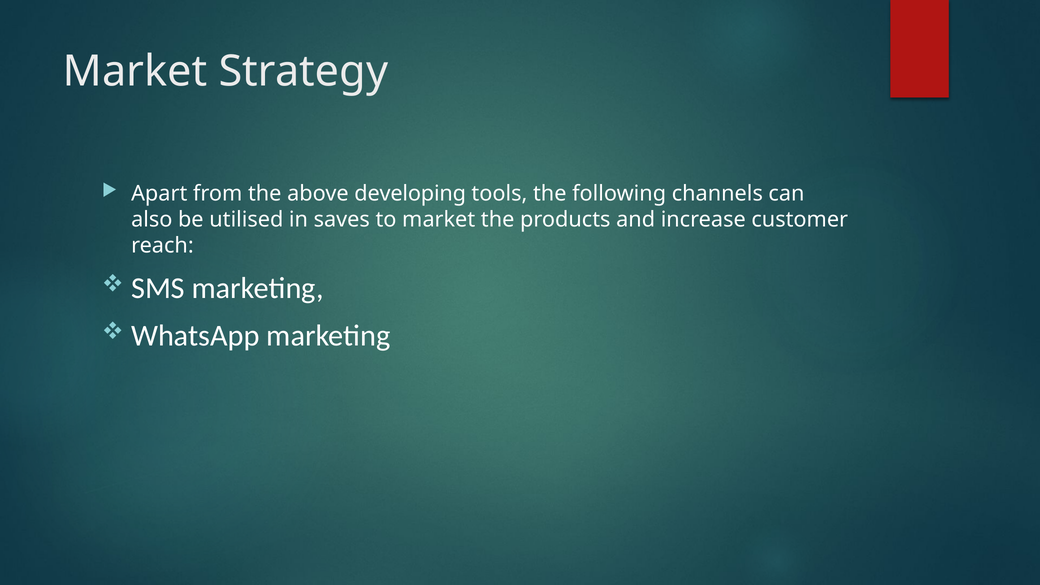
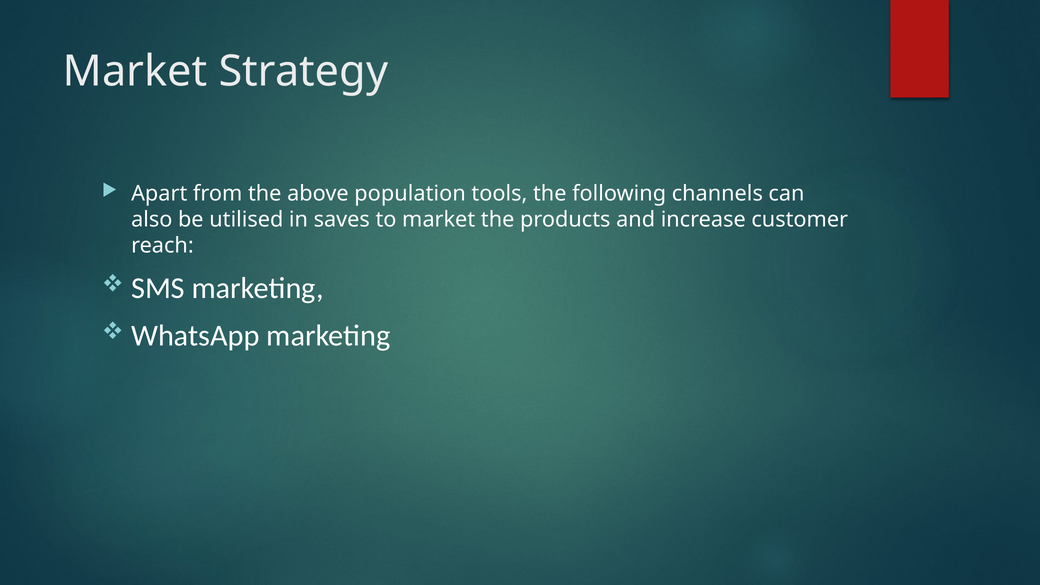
developing: developing -> population
